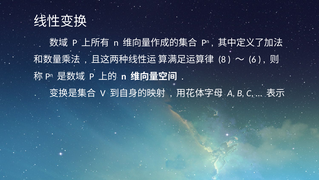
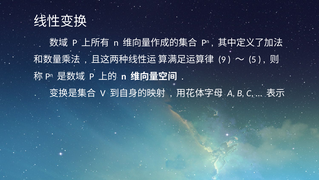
8: 8 -> 9
6: 6 -> 5
